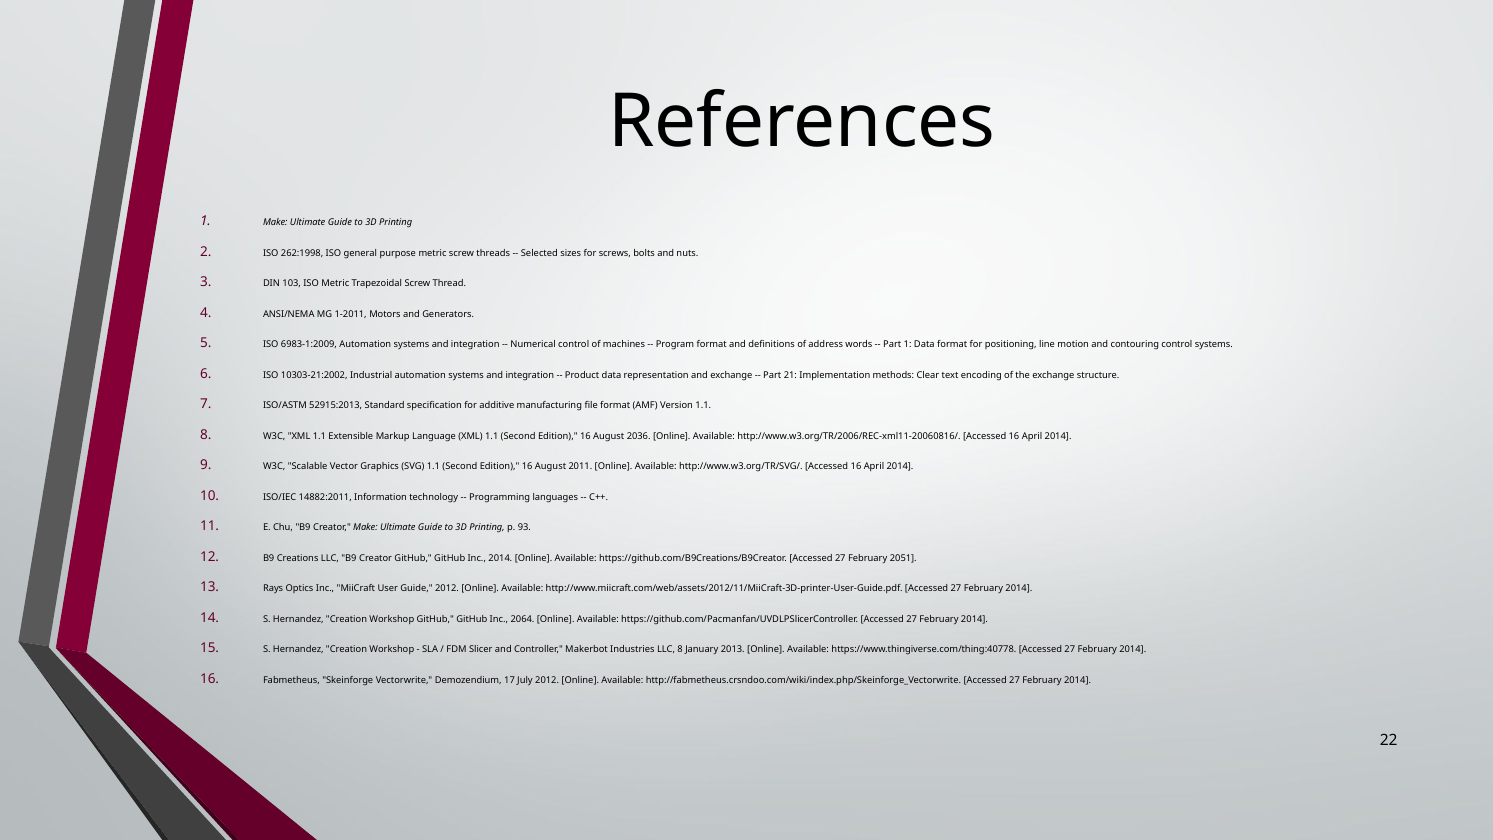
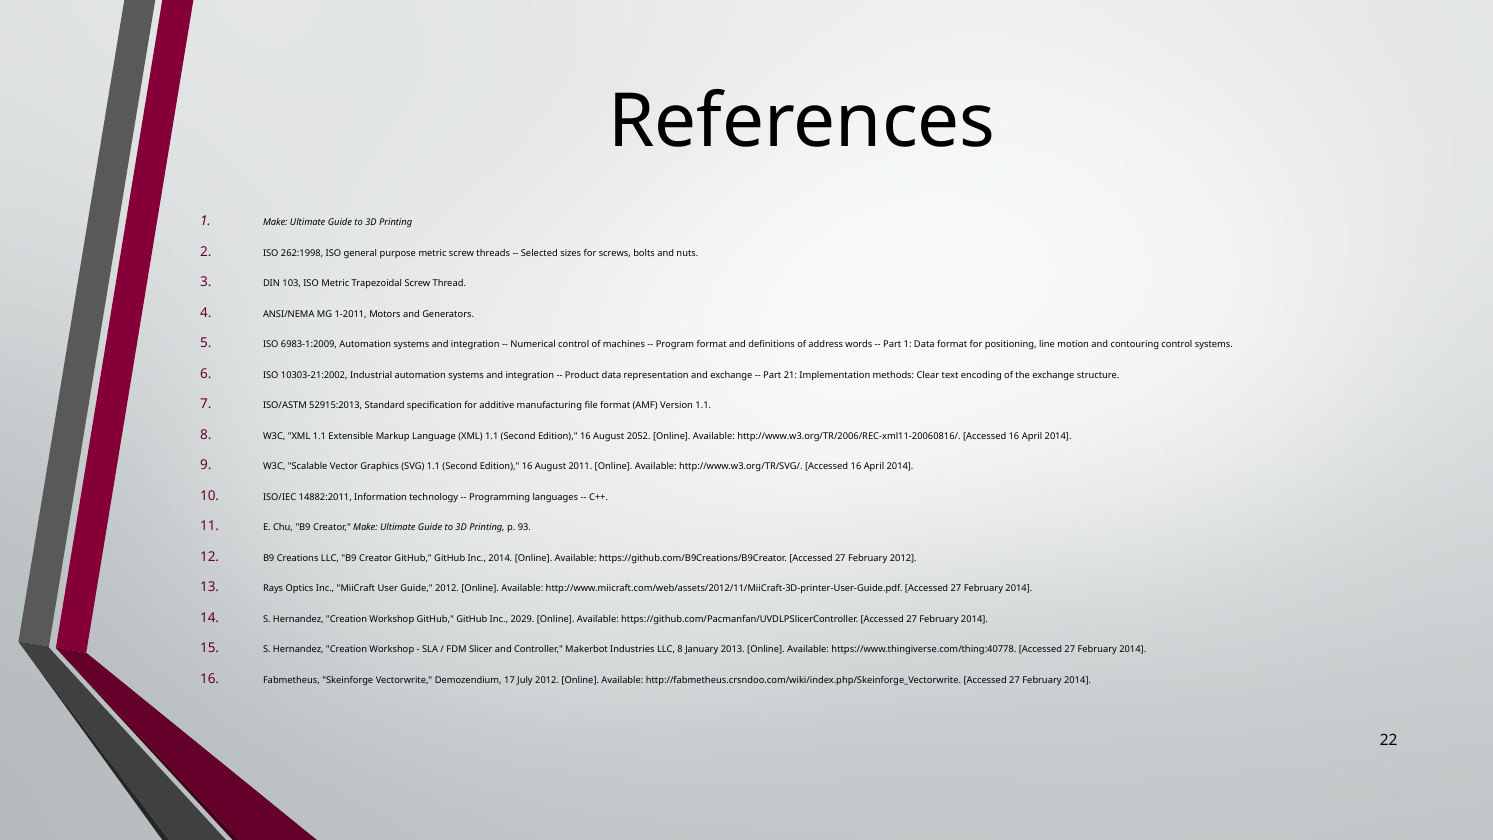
2036: 2036 -> 2052
February 2051: 2051 -> 2012
2064: 2064 -> 2029
